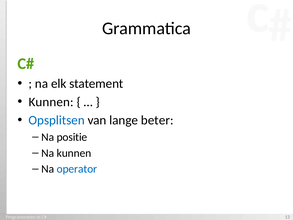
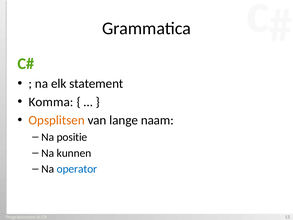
Kunnen at (51, 102): Kunnen -> Komma
Opsplitsen colour: blue -> orange
beter: beter -> naam
